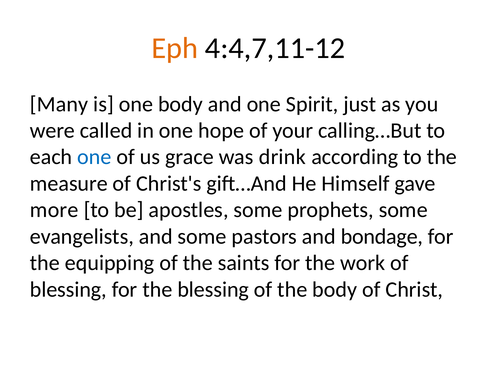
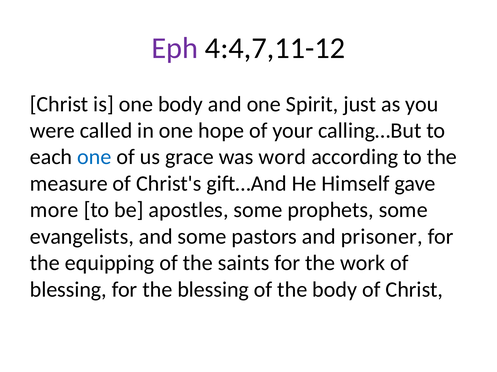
Eph colour: orange -> purple
Many at (59, 104): Many -> Christ
drink: drink -> word
bondage: bondage -> prisoner
